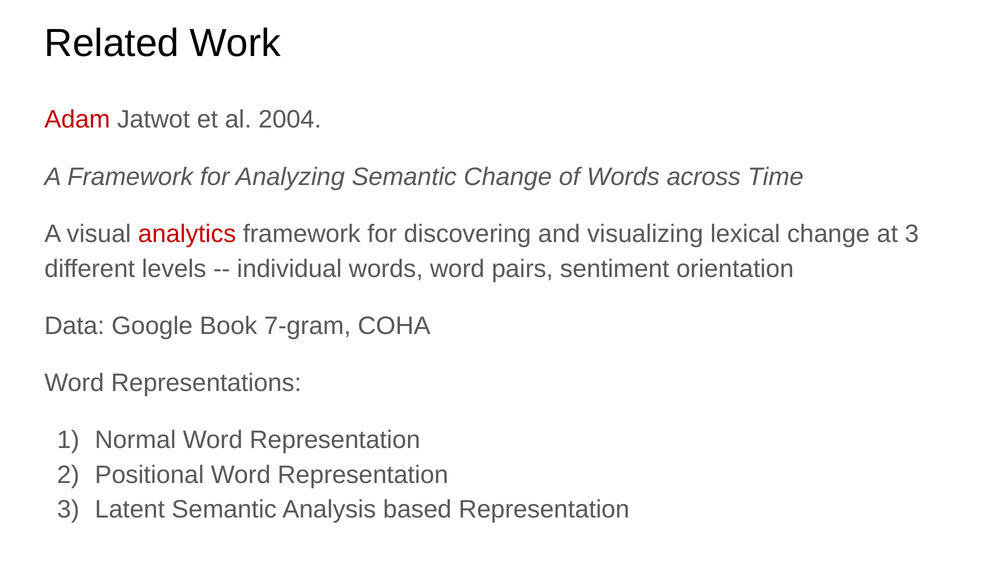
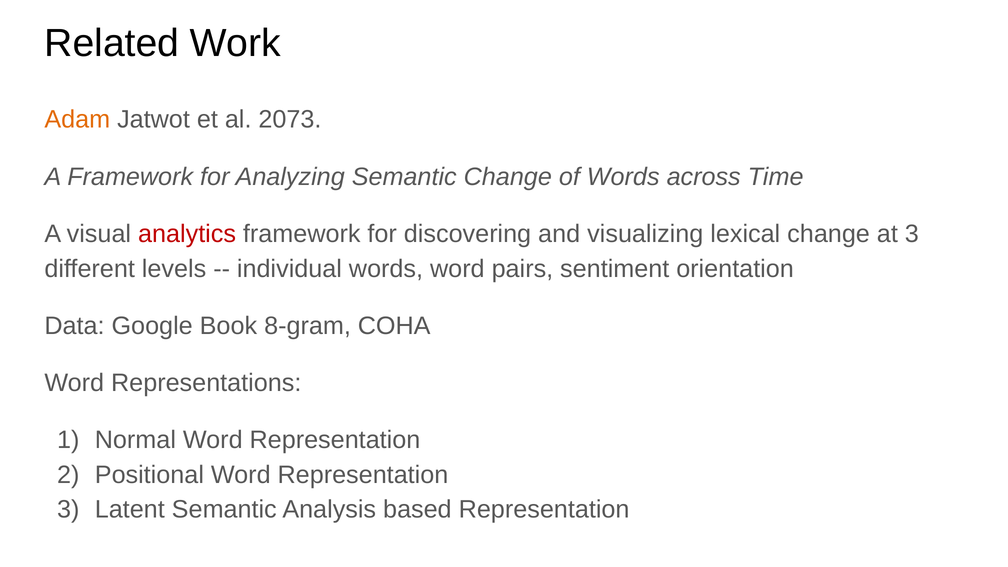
Adam colour: red -> orange
2004: 2004 -> 2073
7-gram: 7-gram -> 8-gram
